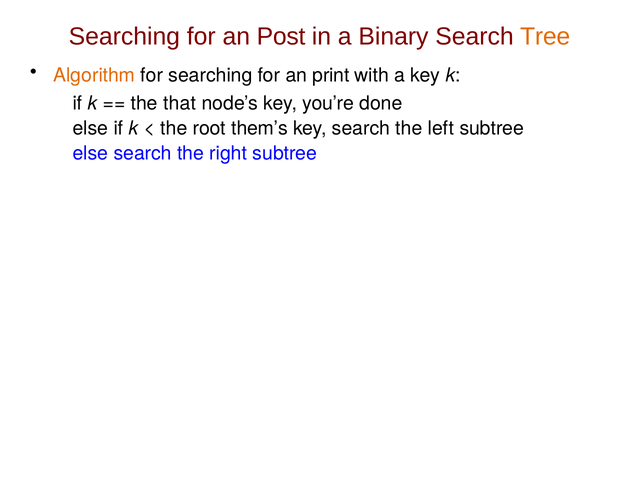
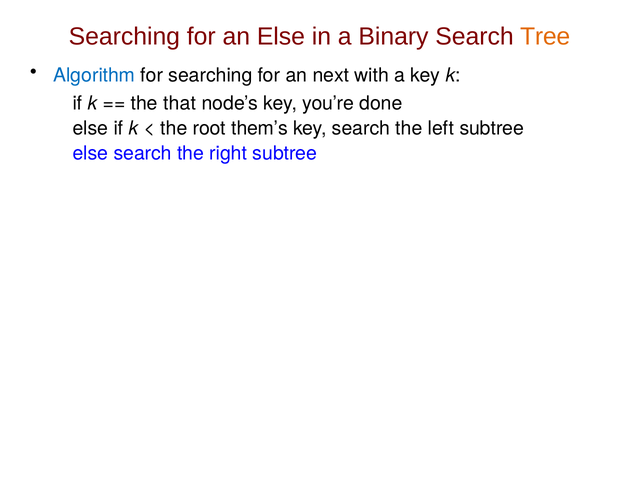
an Post: Post -> Else
Algorithm colour: orange -> blue
print: print -> next
